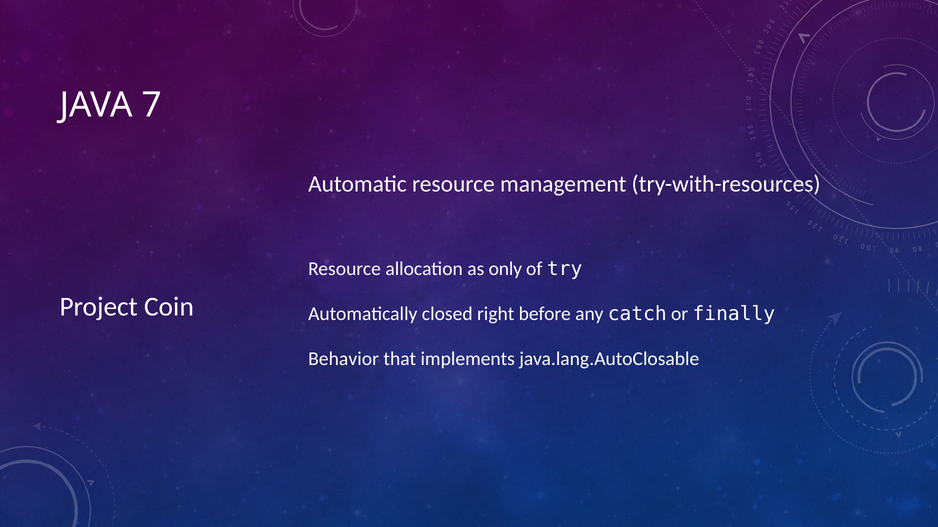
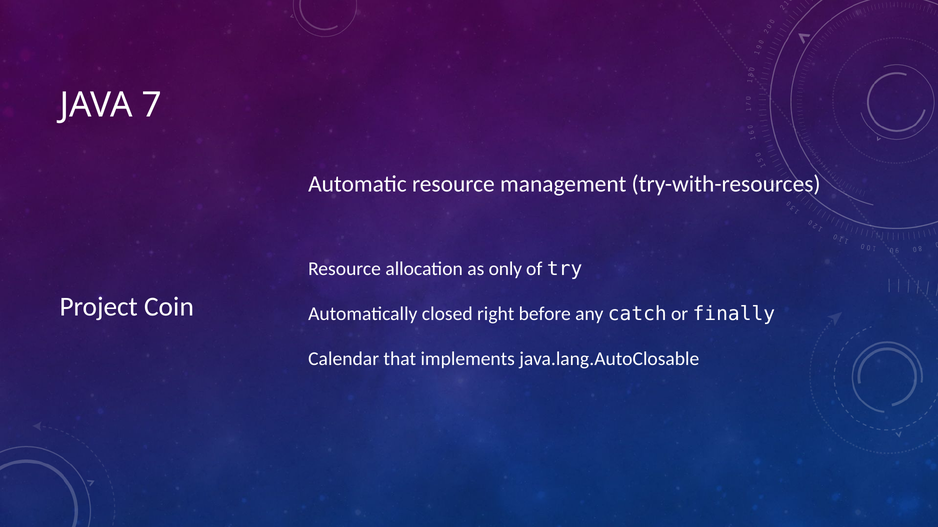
Behavior: Behavior -> Calendar
